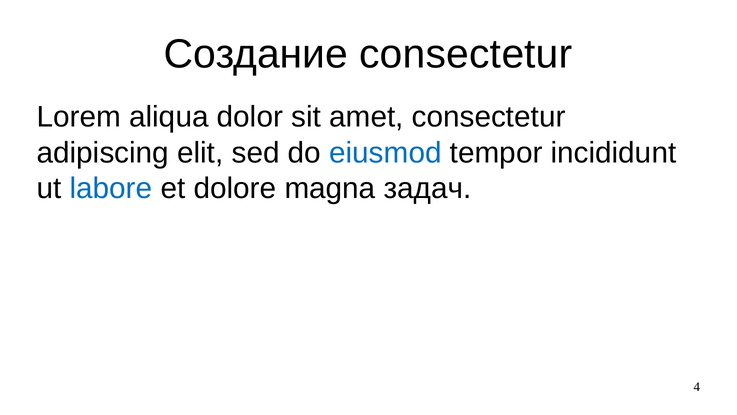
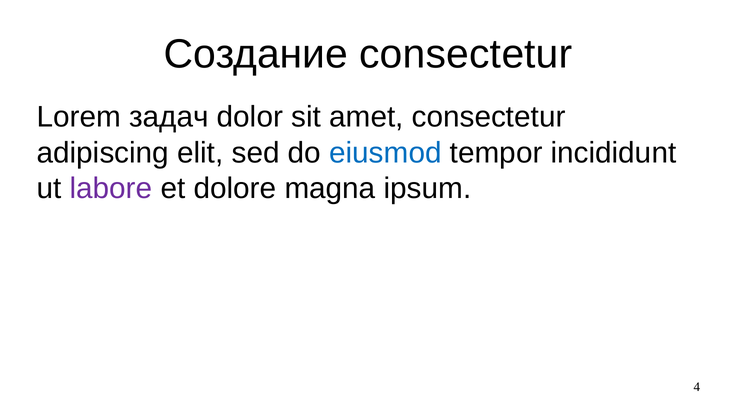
aliqua: aliqua -> задач
labore colour: blue -> purple
задач: задач -> ipsum
